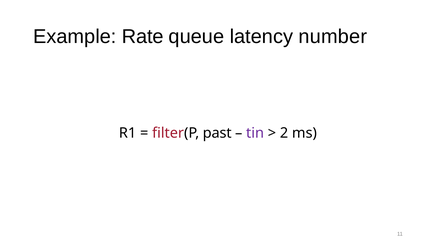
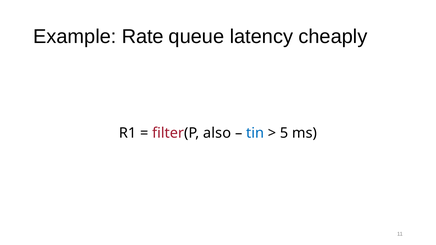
number: number -> cheaply
past: past -> also
tin colour: purple -> blue
2: 2 -> 5
